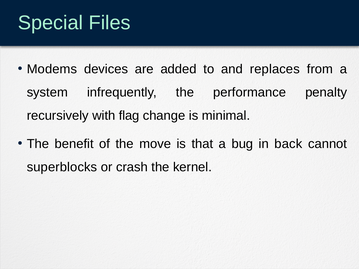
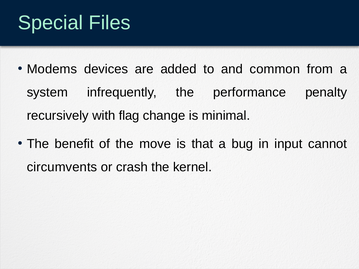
replaces: replaces -> common
back: back -> input
superblocks: superblocks -> circumvents
